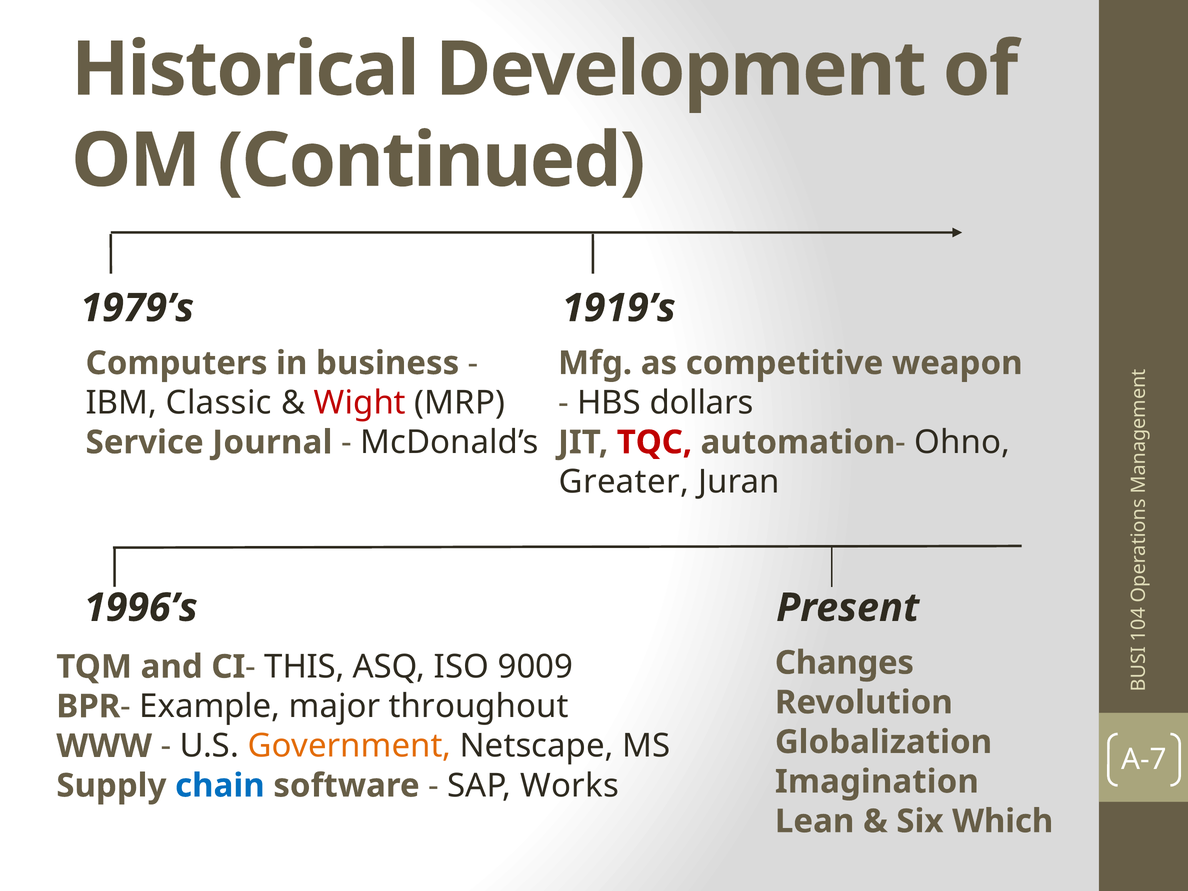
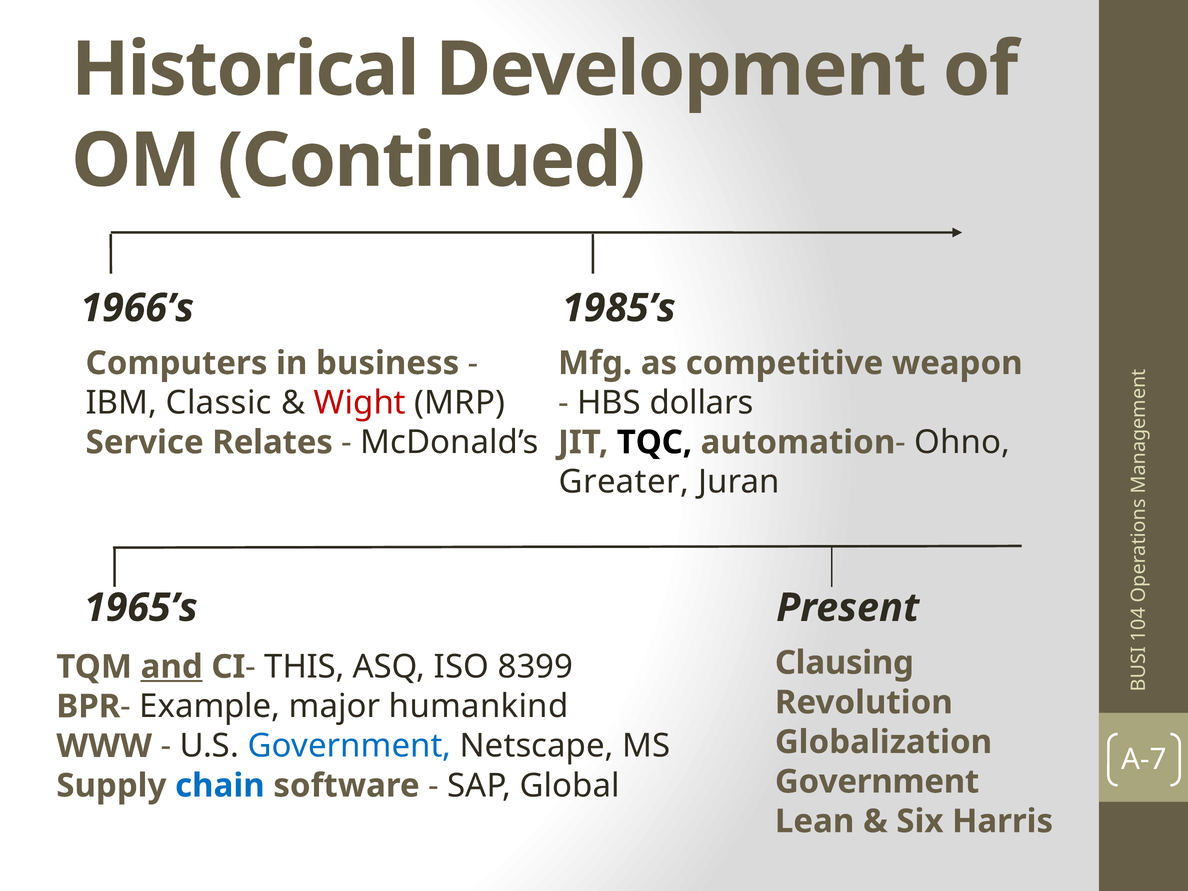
1979’s: 1979’s -> 1966’s
1919’s: 1919’s -> 1985’s
Journal: Journal -> Relates
TQC colour: red -> black
1996’s: 1996’s -> 1965’s
Changes: Changes -> Clausing
and underline: none -> present
9009: 9009 -> 8399
throughout: throughout -> humankind
Government at (349, 746) colour: orange -> blue
Imagination at (877, 782): Imagination -> Government
Works: Works -> Global
Which: Which -> Harris
